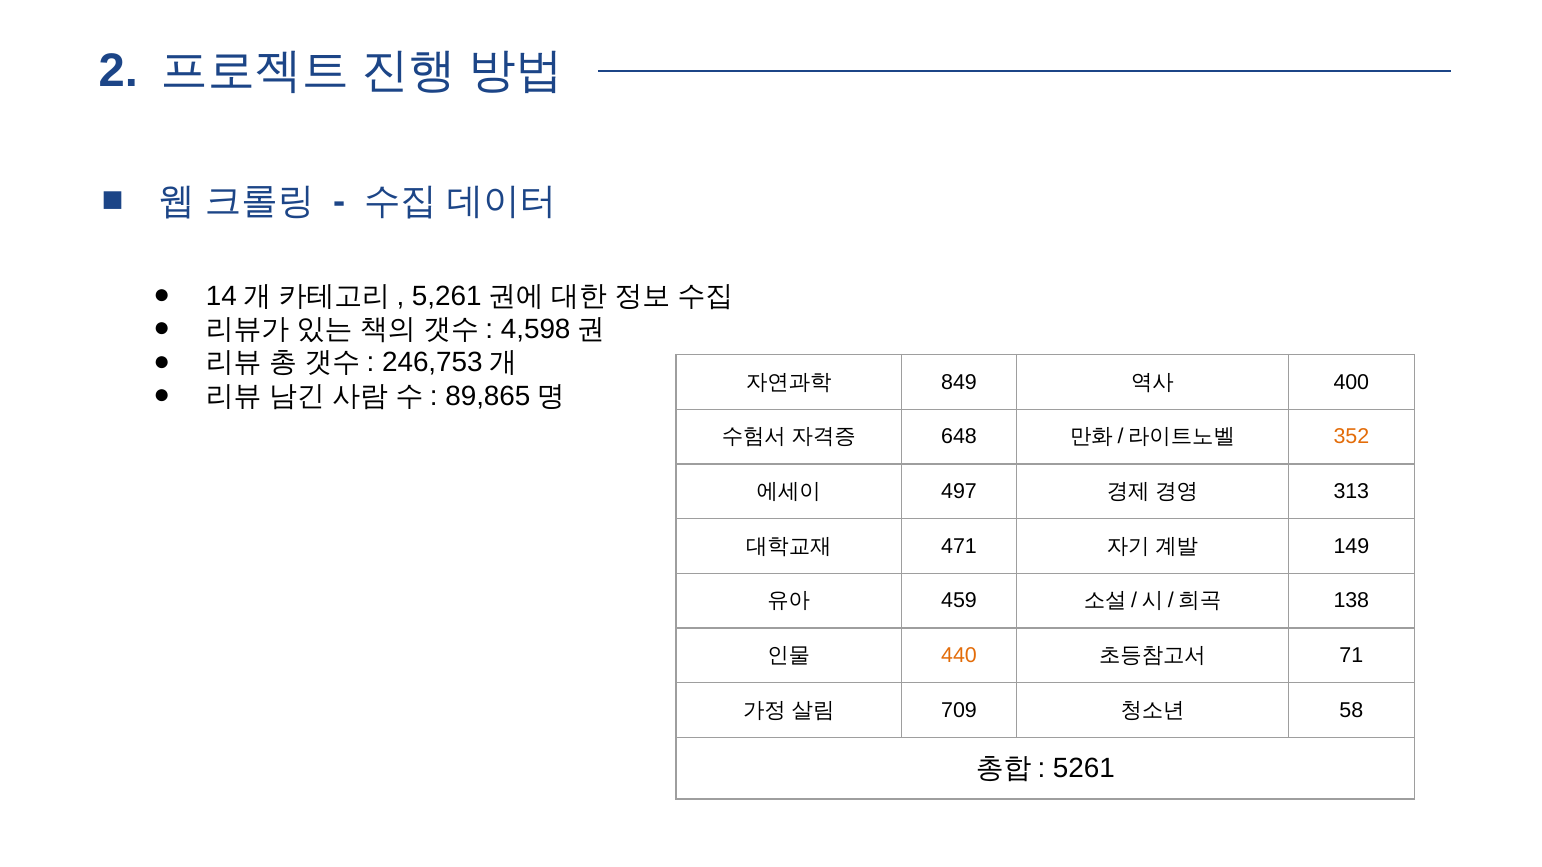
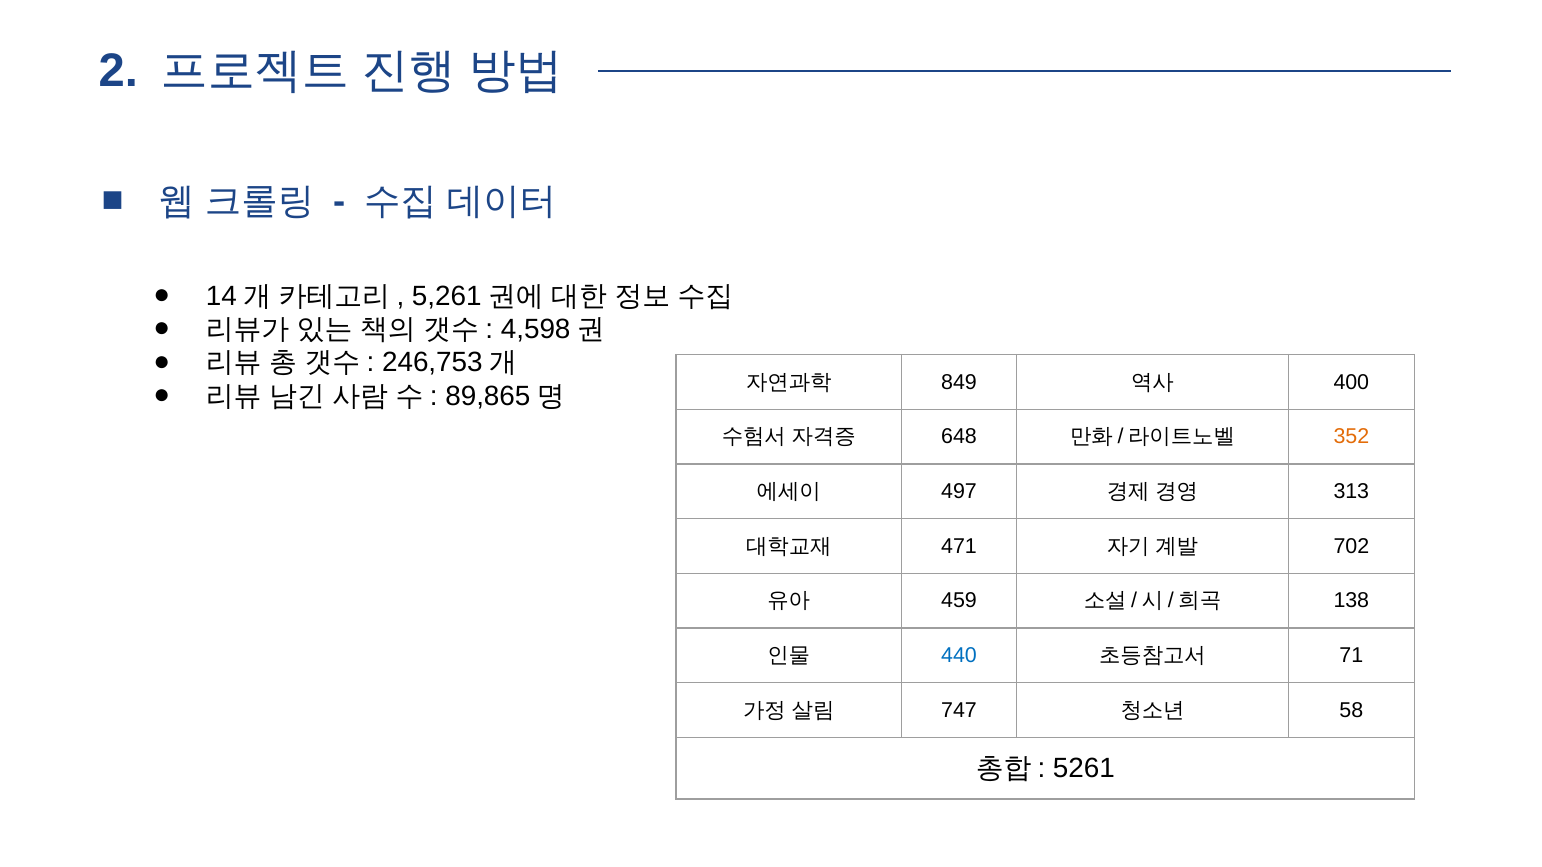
149: 149 -> 702
440 colour: orange -> blue
709: 709 -> 747
